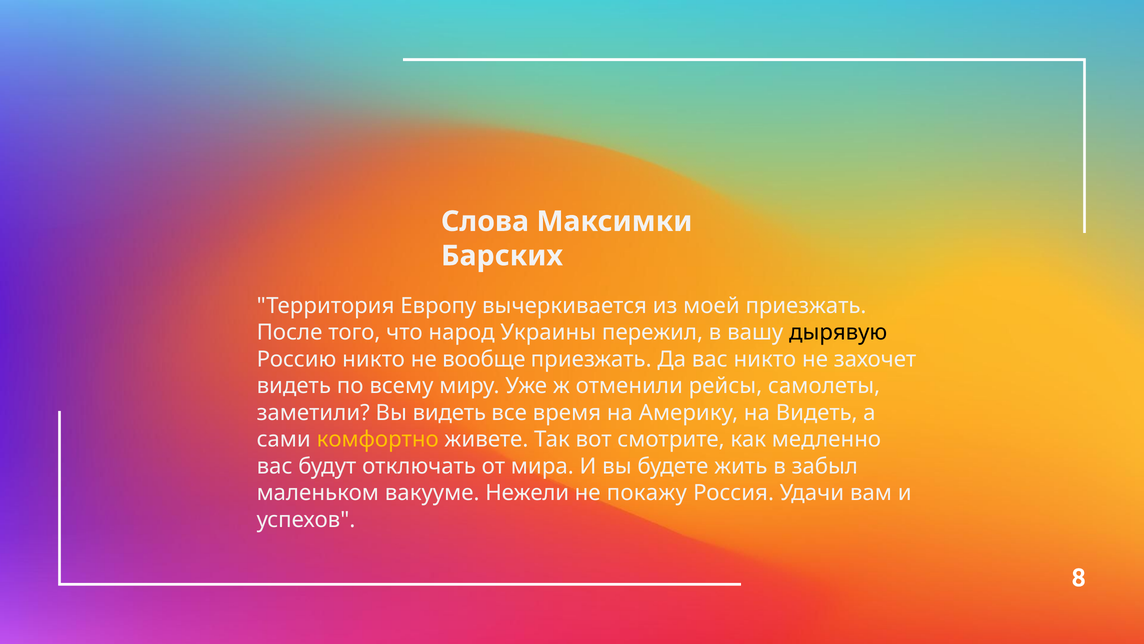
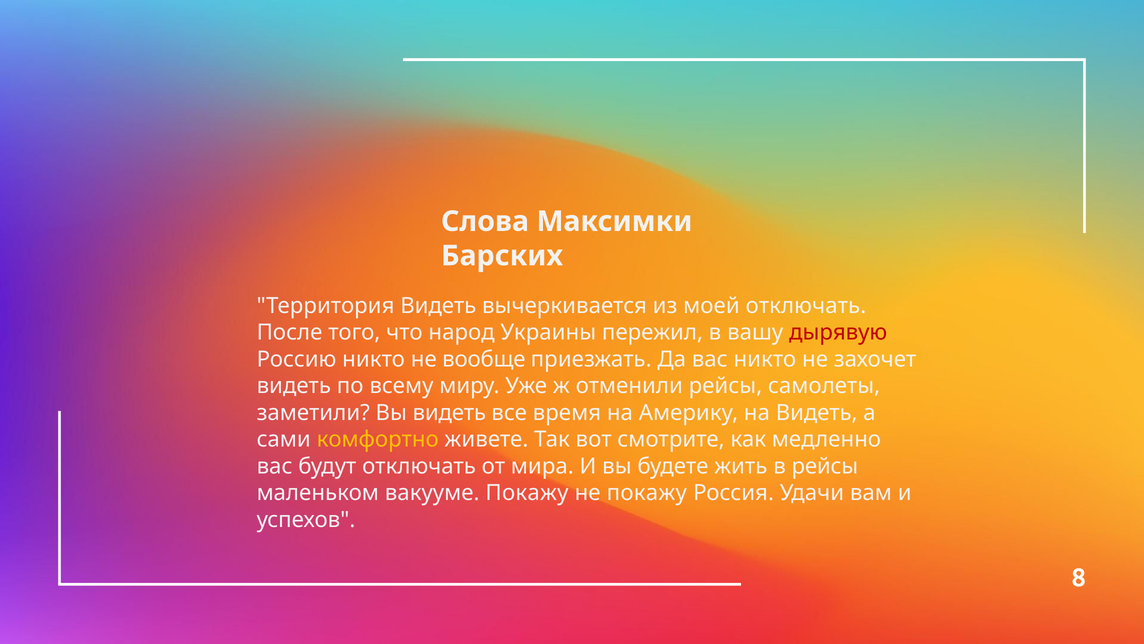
Территория Европу: Европу -> Видеть
моей приезжать: приезжать -> отключать
дырявую colour: black -> red
в забыл: забыл -> рейсы
вакууме Нежели: Нежели -> Покажу
